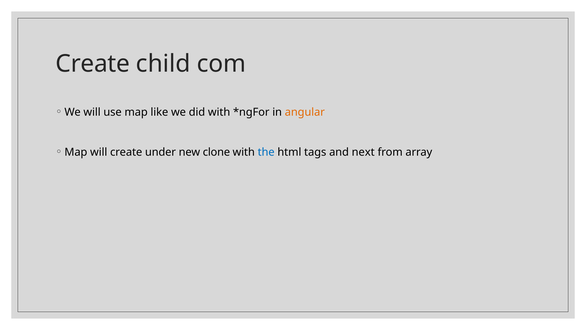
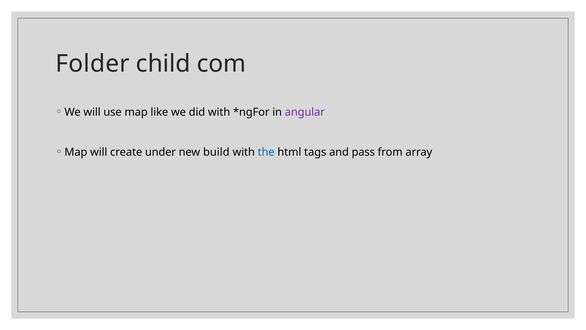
Create at (93, 64): Create -> Folder
angular colour: orange -> purple
clone: clone -> build
next: next -> pass
